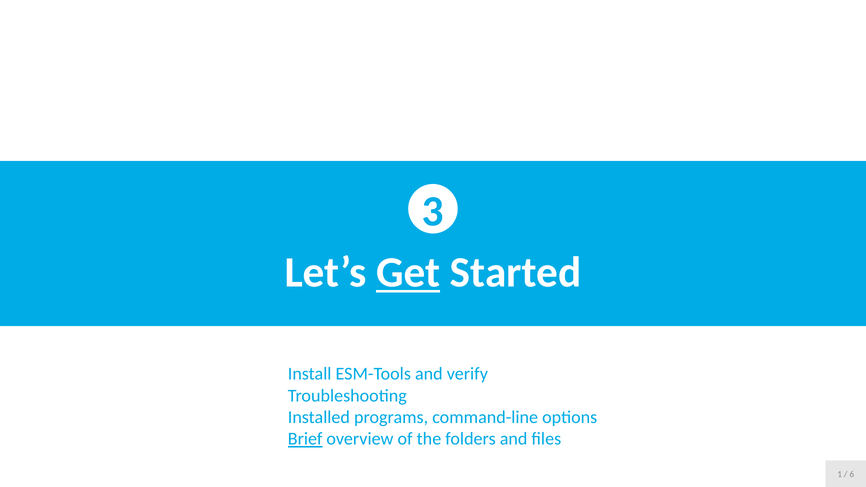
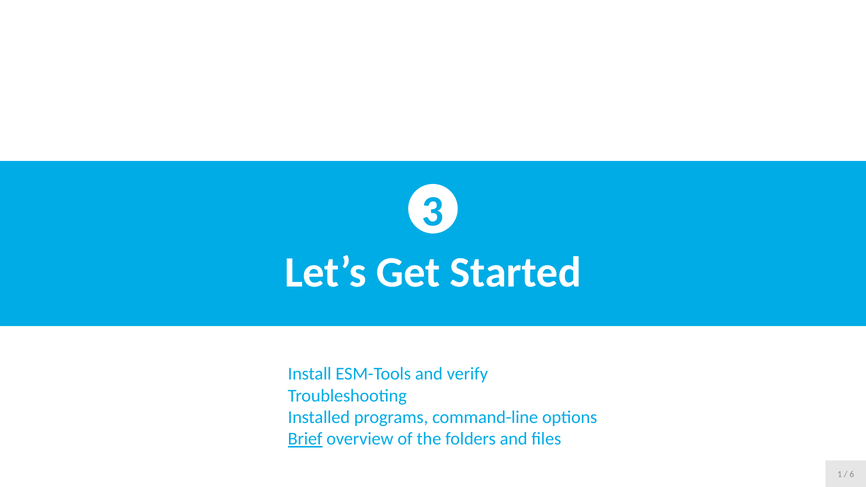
Get underline: present -> none
